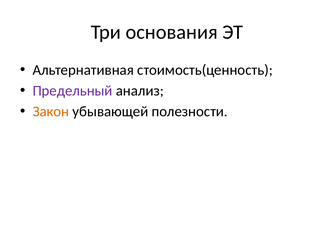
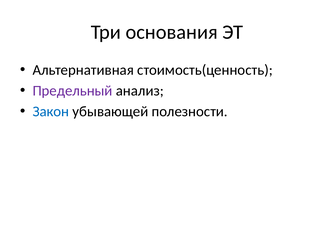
Закон colour: orange -> blue
